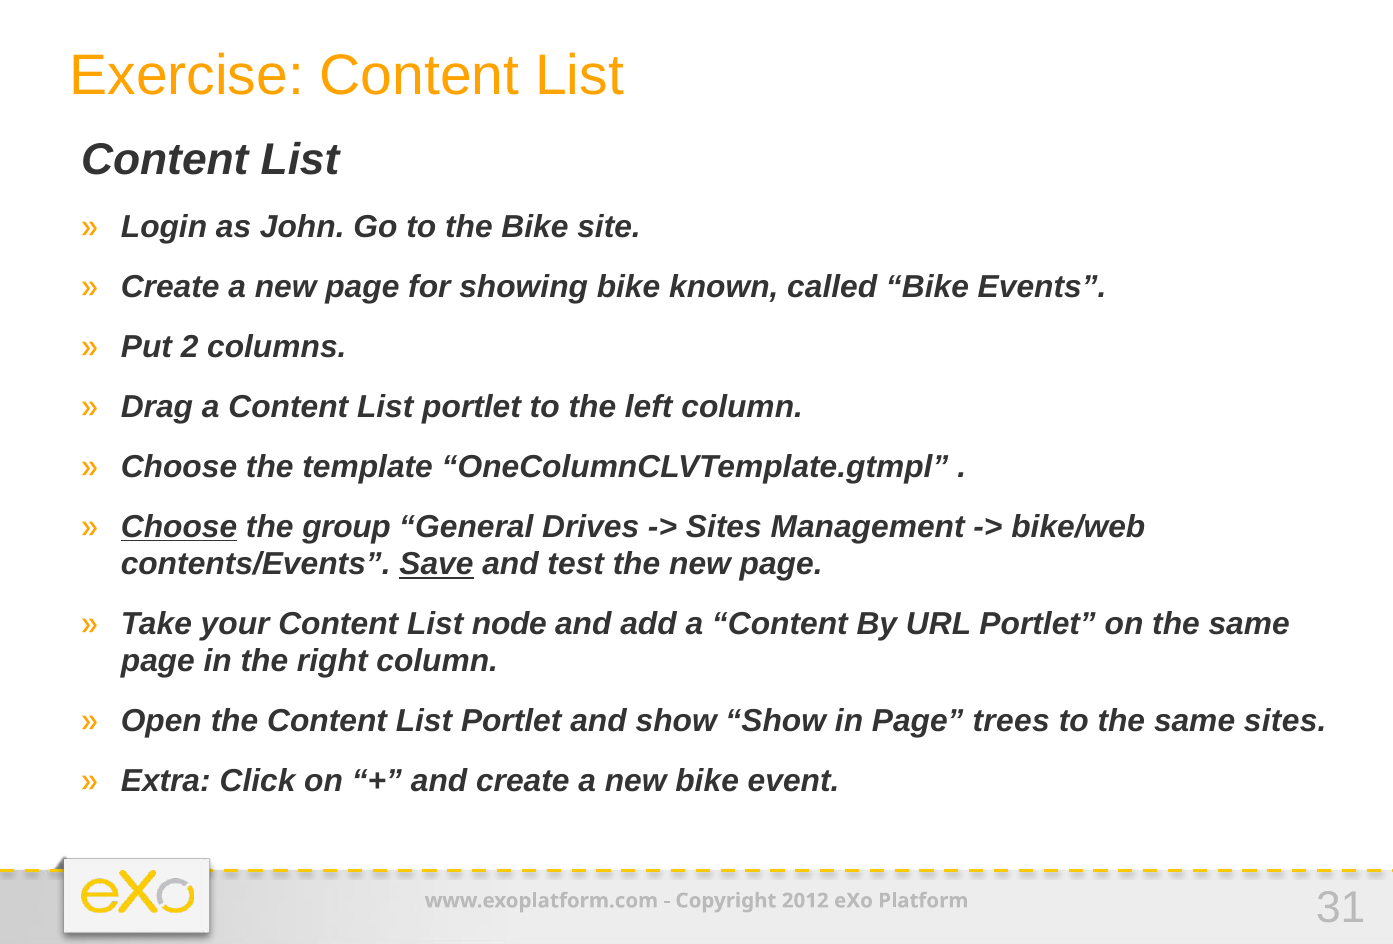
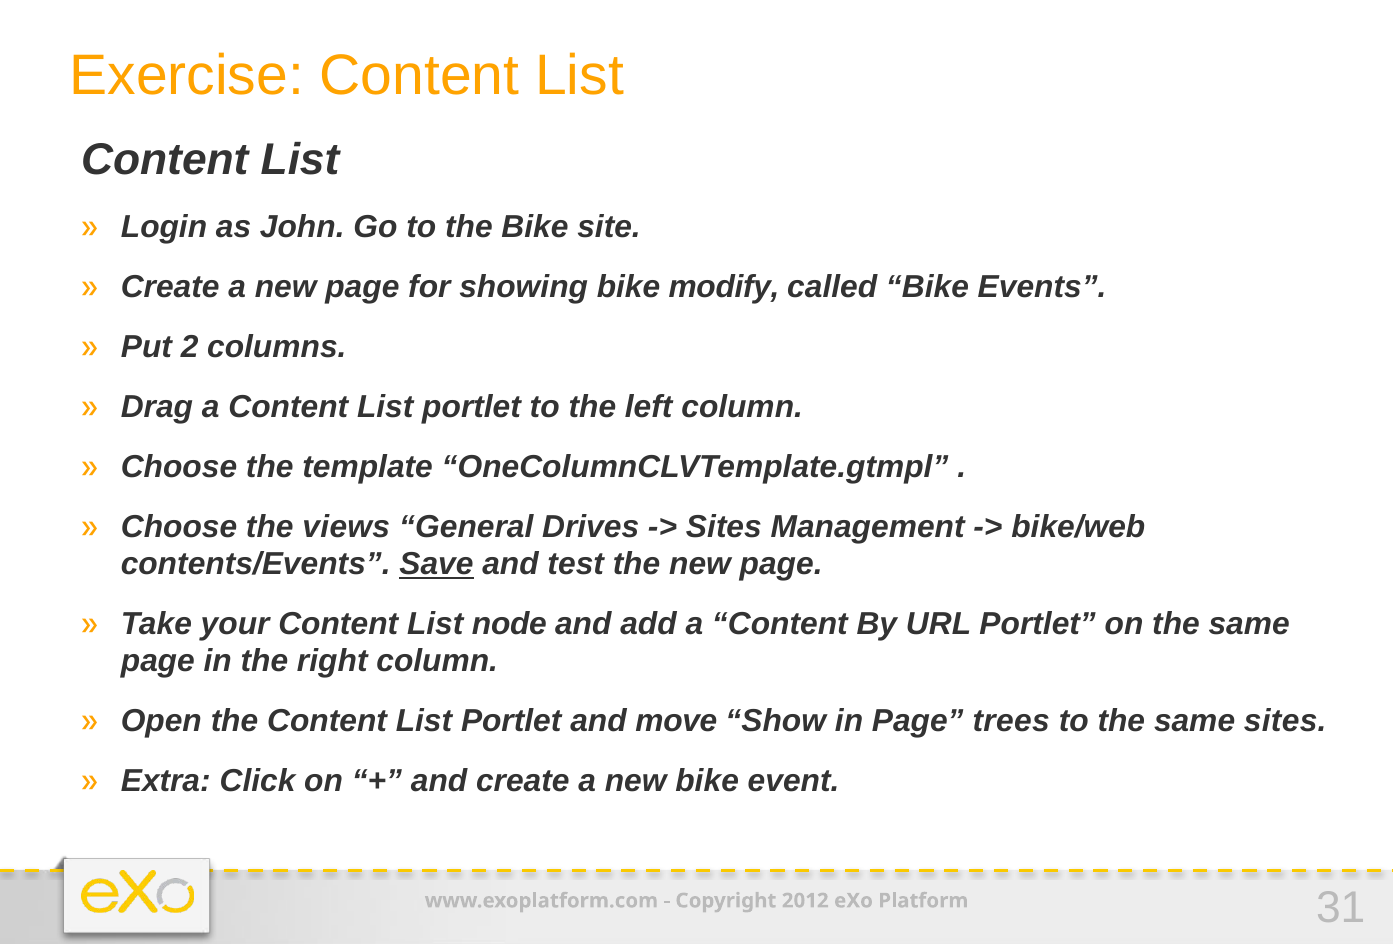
known: known -> modify
Choose at (179, 527) underline: present -> none
group: group -> views
and show: show -> move
